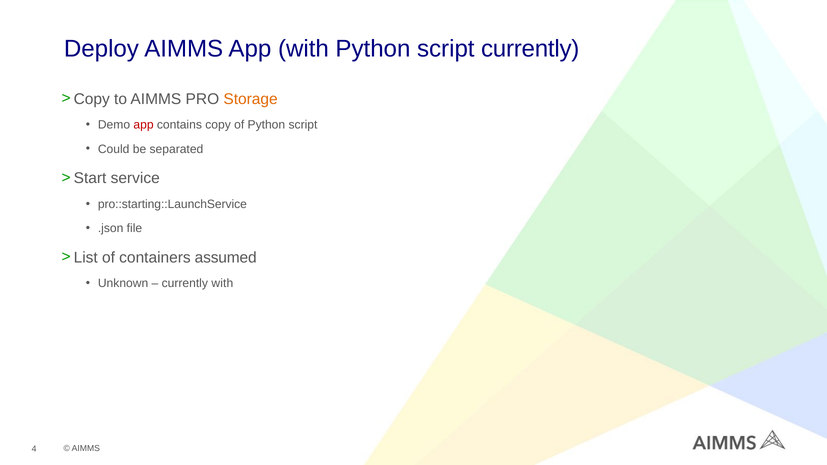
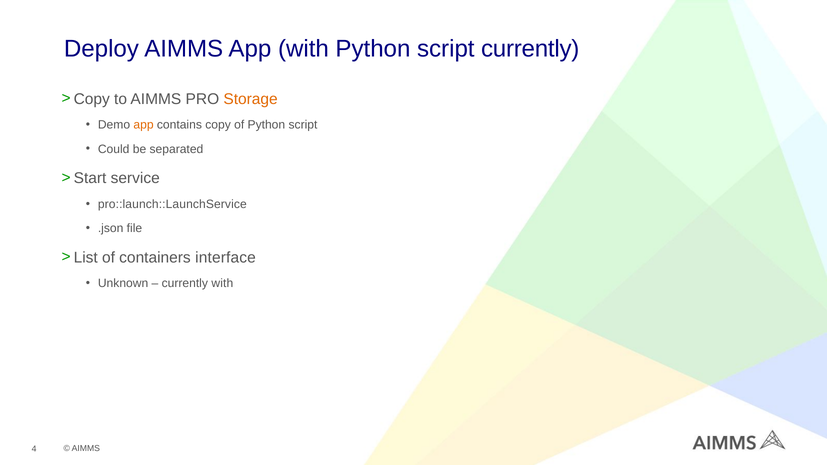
app at (144, 125) colour: red -> orange
pro::starting::LaunchService: pro::starting::LaunchService -> pro::launch::LaunchService
assumed: assumed -> interface
